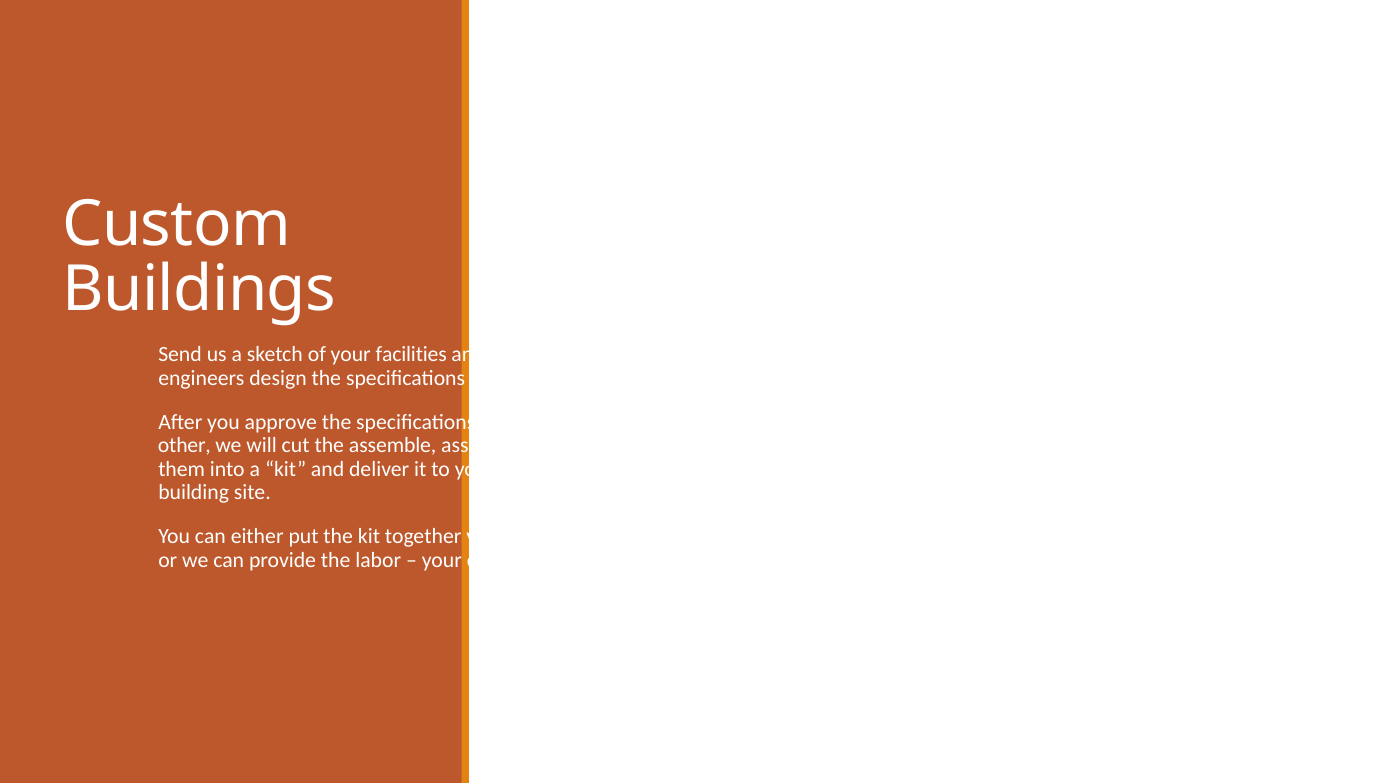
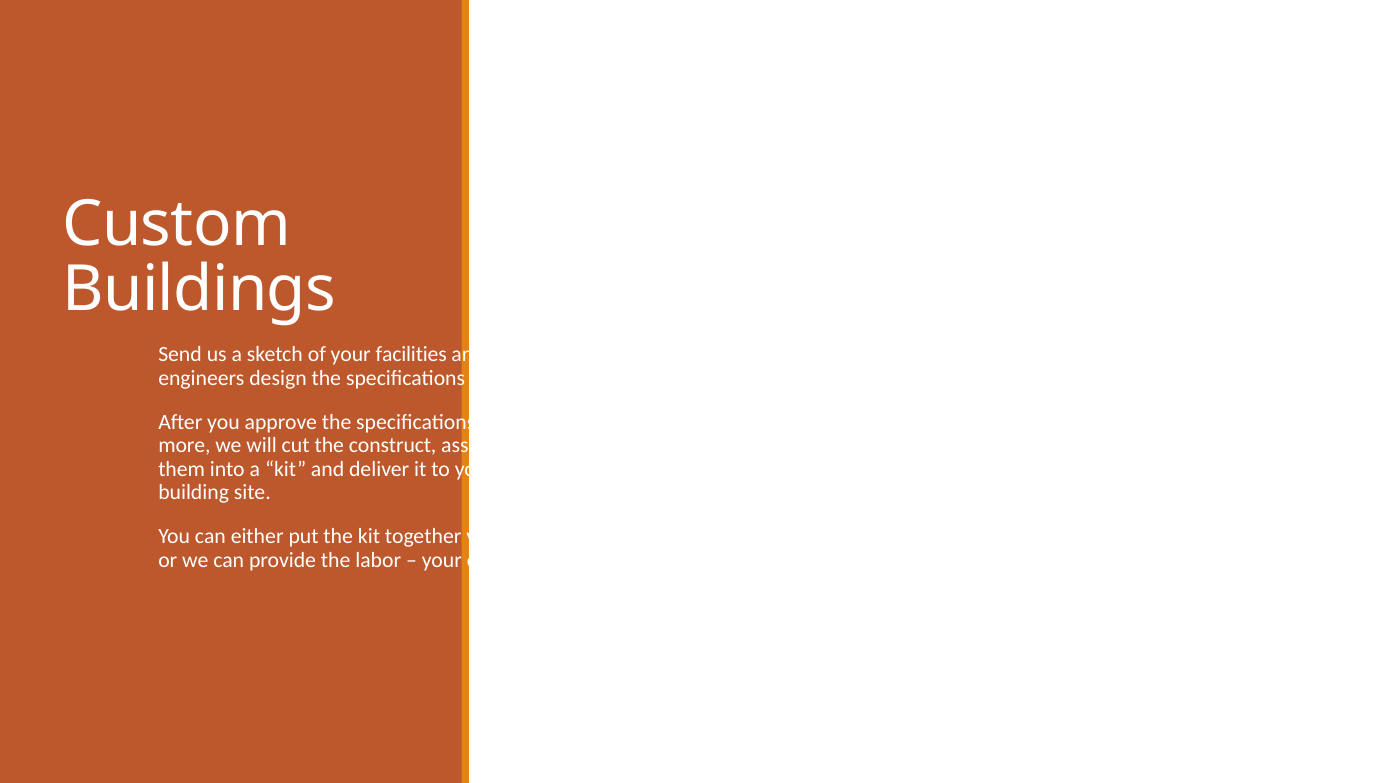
other: other -> more
the assemble: assemble -> construct
